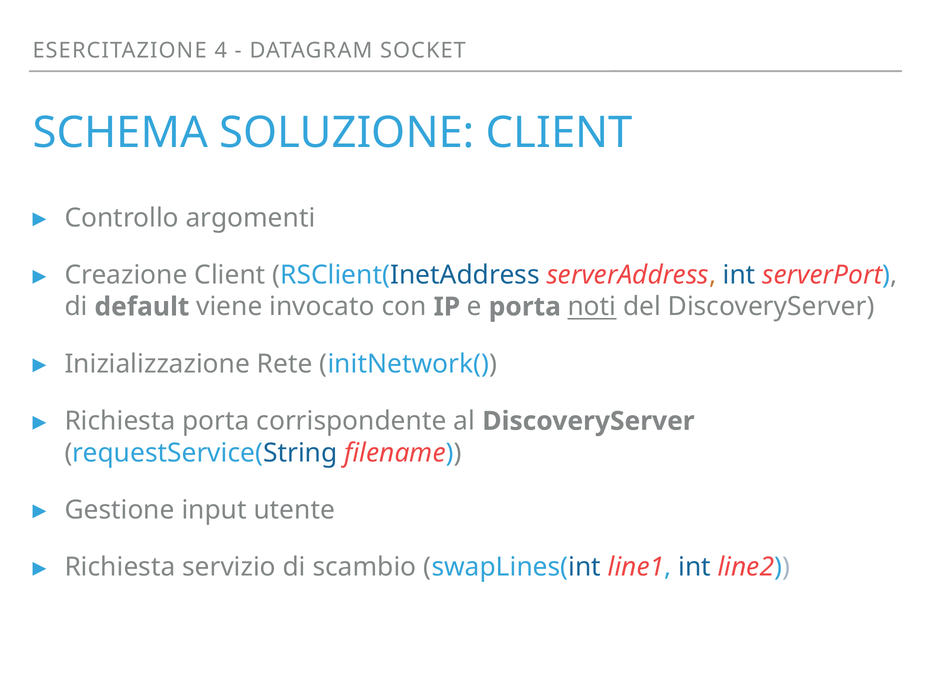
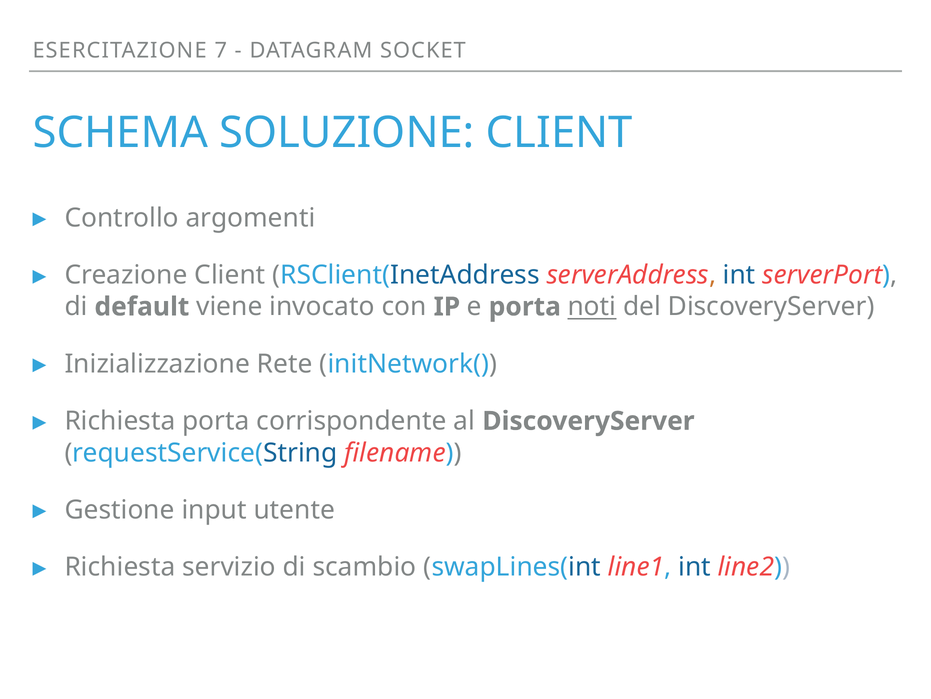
4: 4 -> 7
